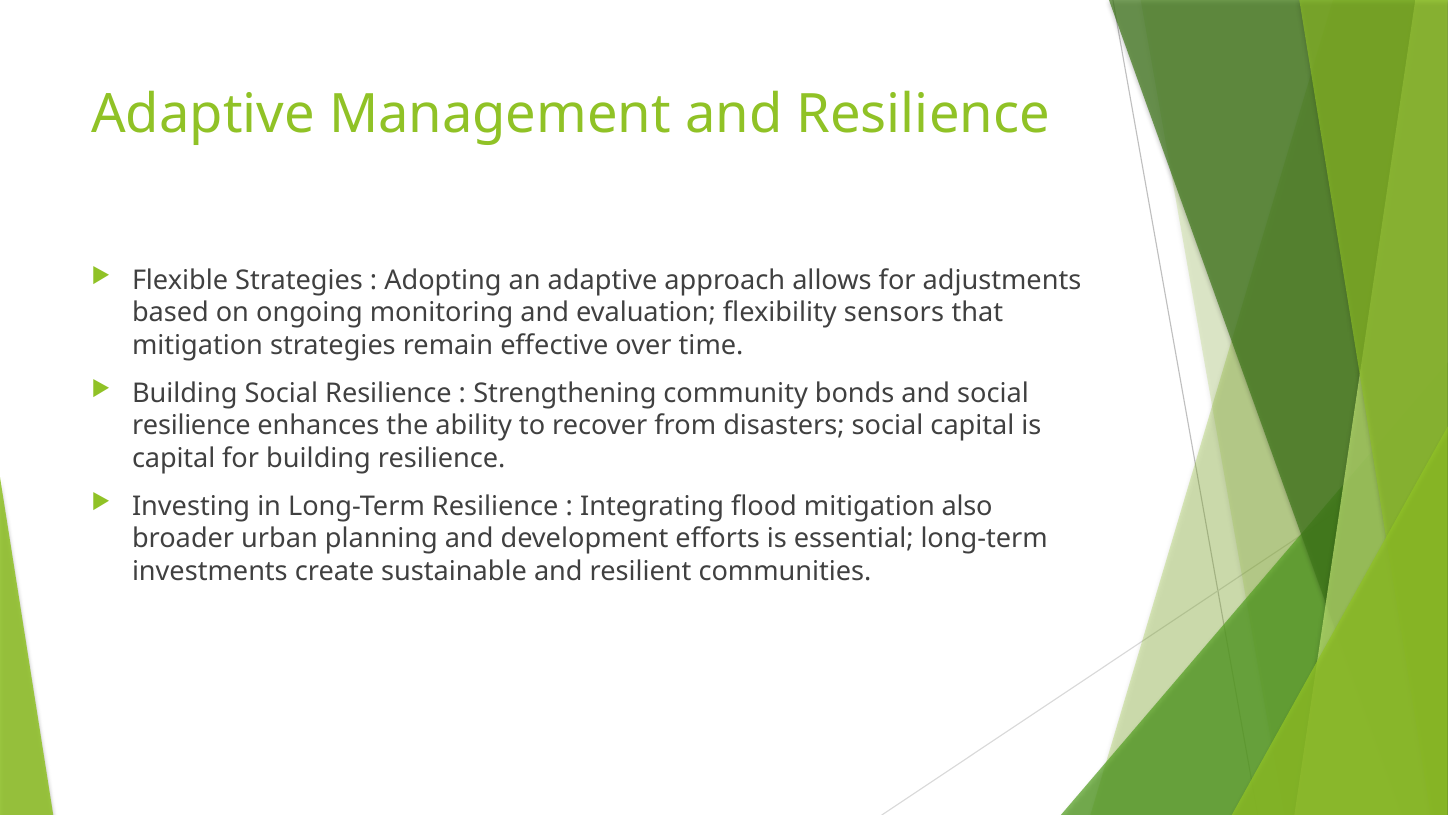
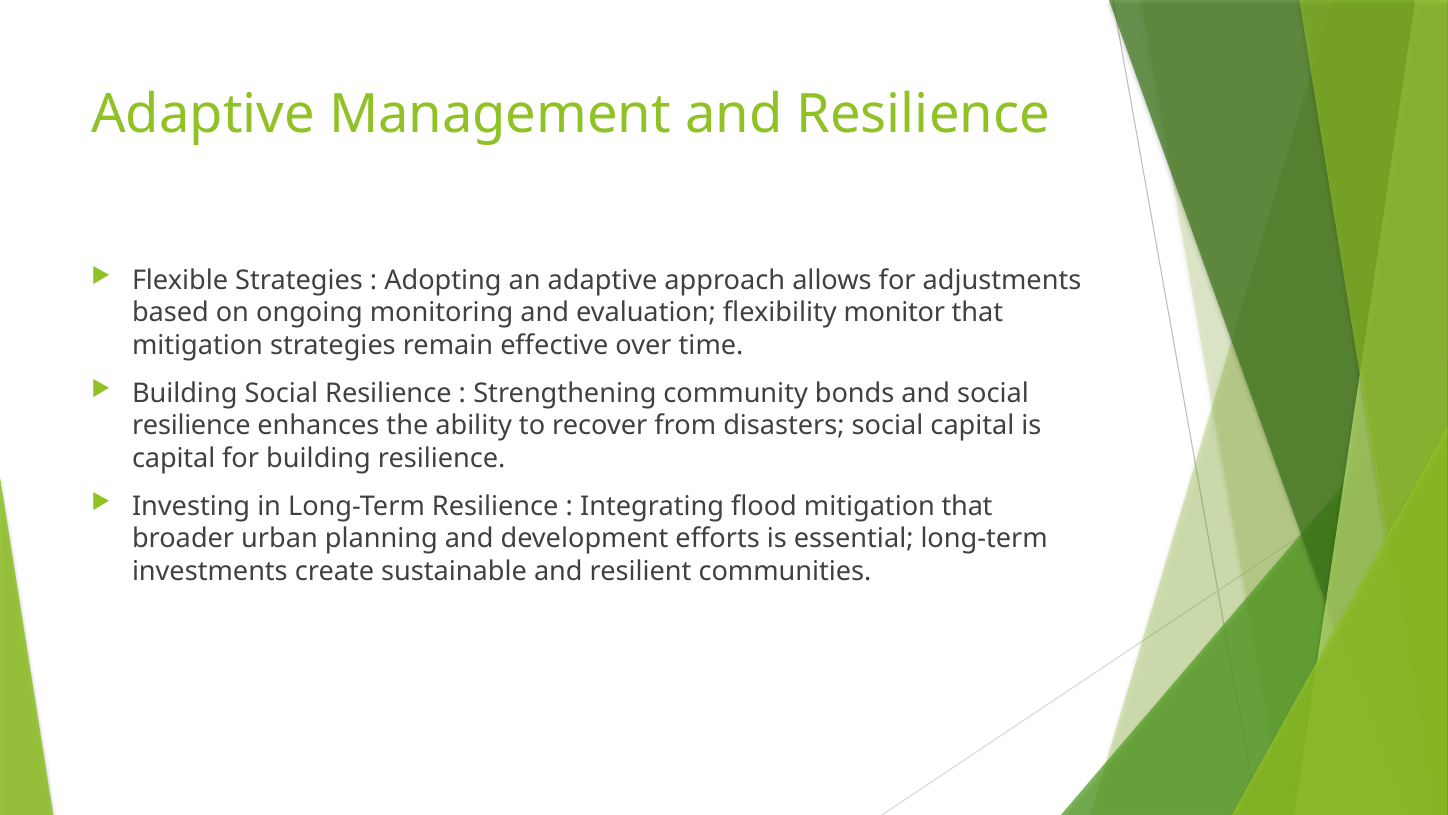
sensors: sensors -> monitor
mitigation also: also -> that
